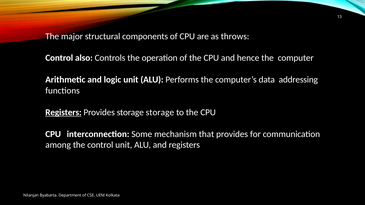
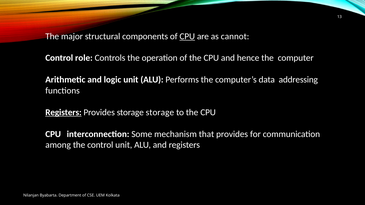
CPU at (187, 36) underline: none -> present
throws: throws -> cannot
also: also -> role
